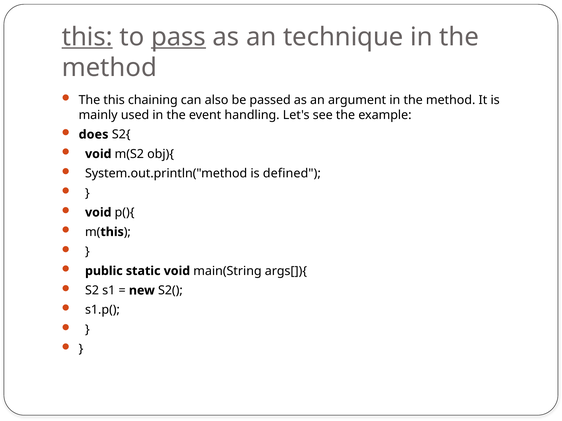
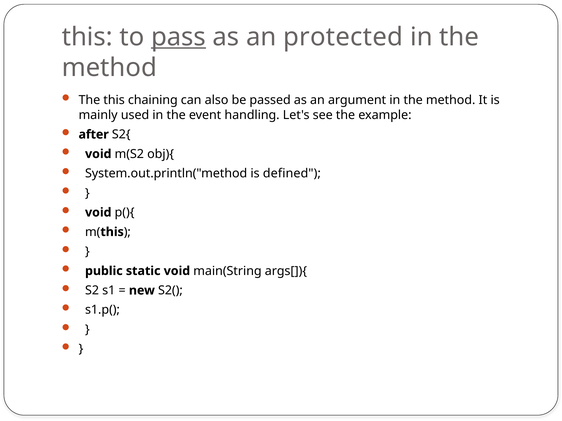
this at (87, 37) underline: present -> none
technique: technique -> protected
does: does -> after
